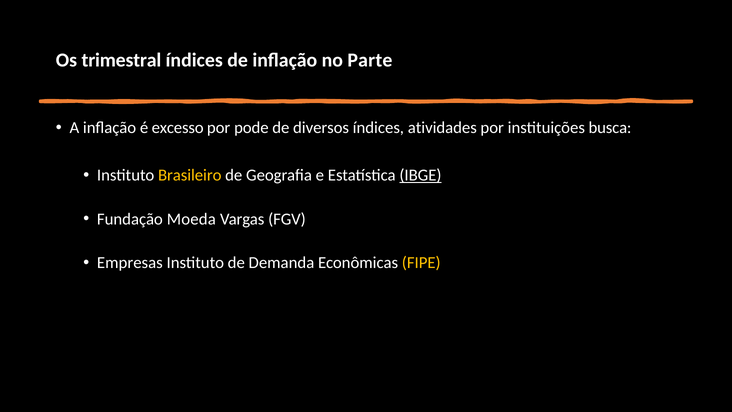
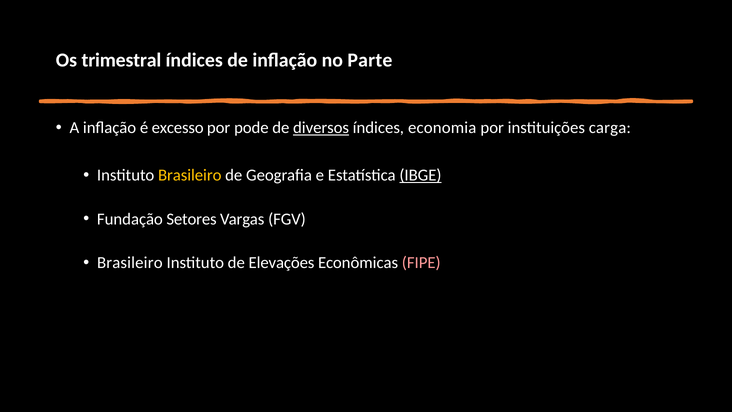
diversos underline: none -> present
atividades: atividades -> economia
busca: busca -> carga
Moeda: Moeda -> Setores
Empresas at (130, 263): Empresas -> Brasileiro
Demanda: Demanda -> Elevações
FIPE colour: yellow -> pink
